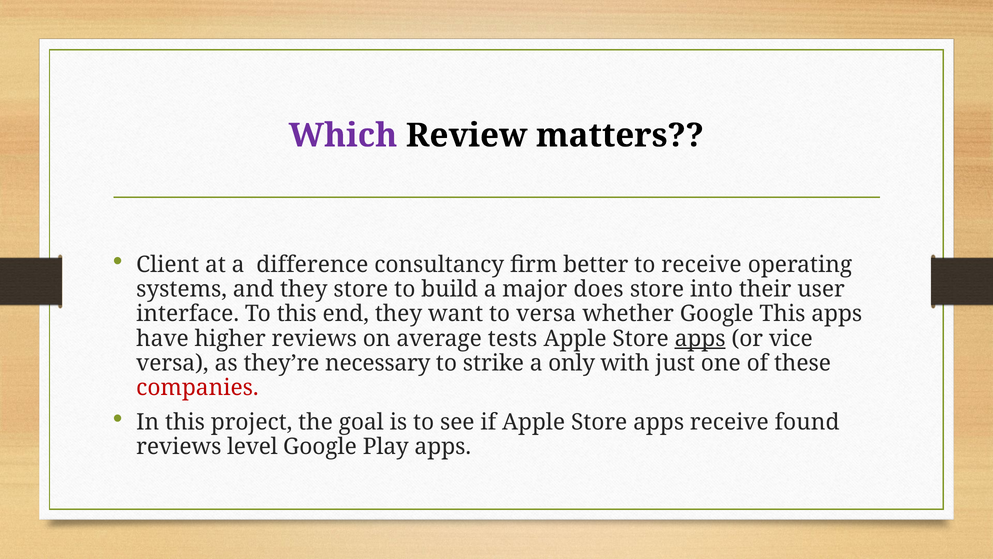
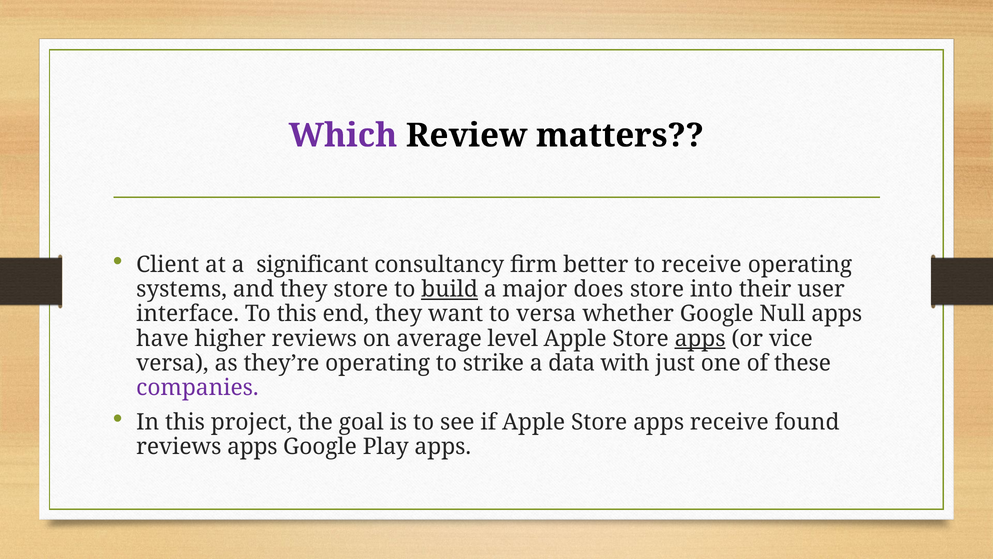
difference: difference -> significant
build underline: none -> present
Google This: This -> Null
tests: tests -> level
they’re necessary: necessary -> operating
only: only -> data
companies colour: red -> purple
reviews level: level -> apps
